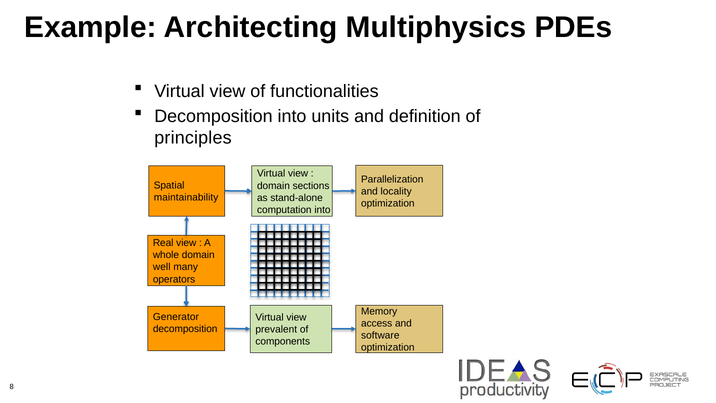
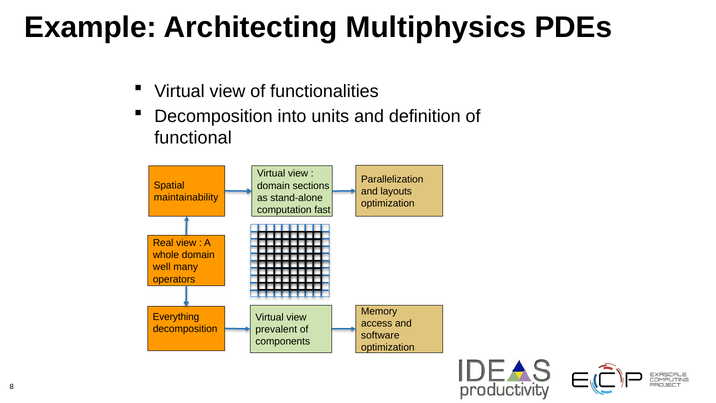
principles: principles -> functional
locality: locality -> layouts
computation into: into -> fast
Generator: Generator -> Everything
